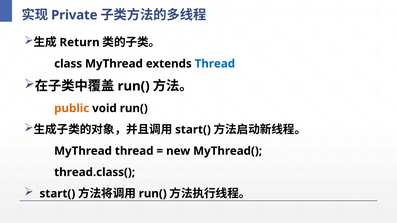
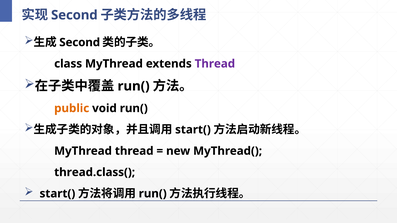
Private at (74, 15): Private -> Second
Return at (80, 42): Return -> Second
Thread at (215, 64) colour: blue -> purple
